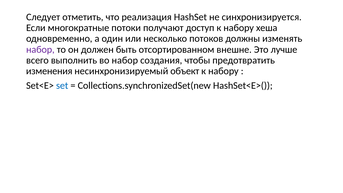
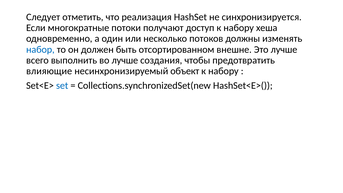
набор at (40, 49) colour: purple -> blue
во набор: набор -> лучше
изменения: изменения -> влияющие
